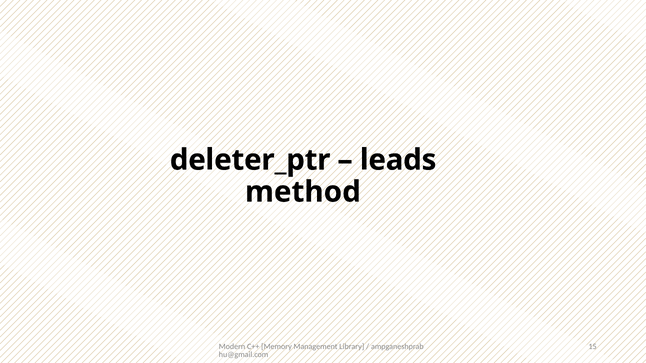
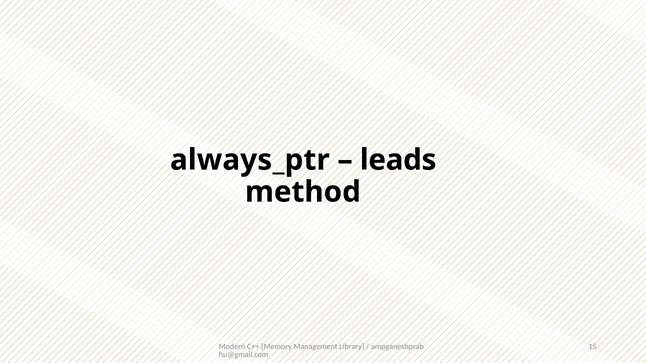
deleter_ptr: deleter_ptr -> always_ptr
